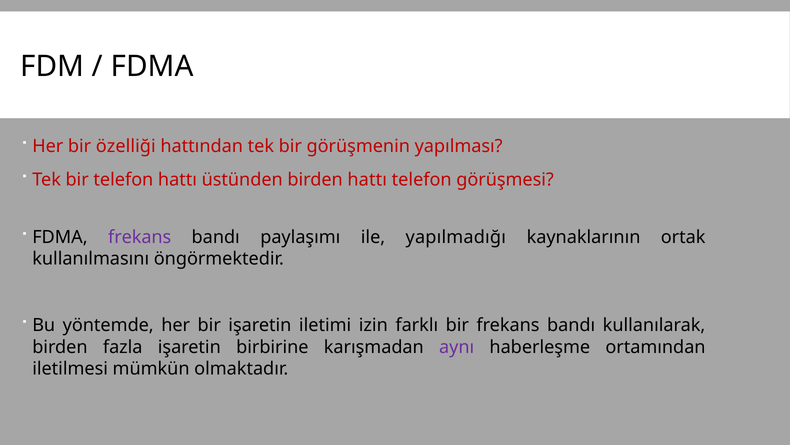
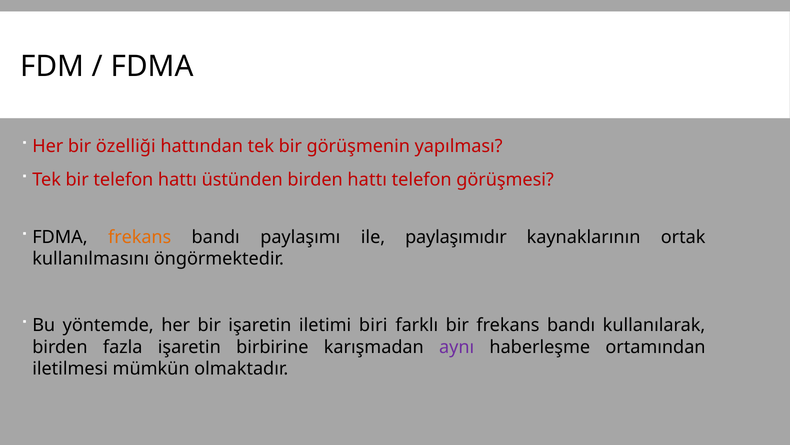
frekans at (140, 237) colour: purple -> orange
yapılmadığı: yapılmadığı -> paylaşımıdır
izin: izin -> biri
